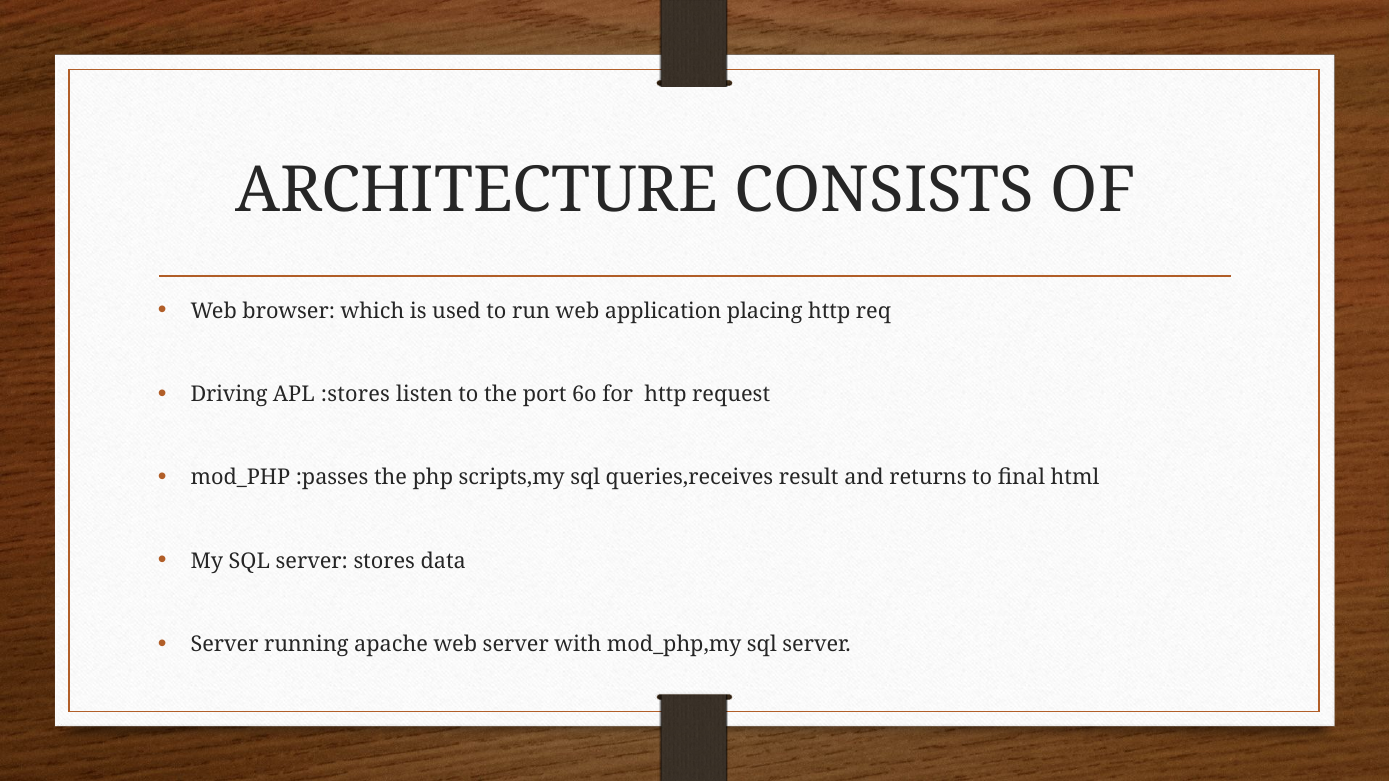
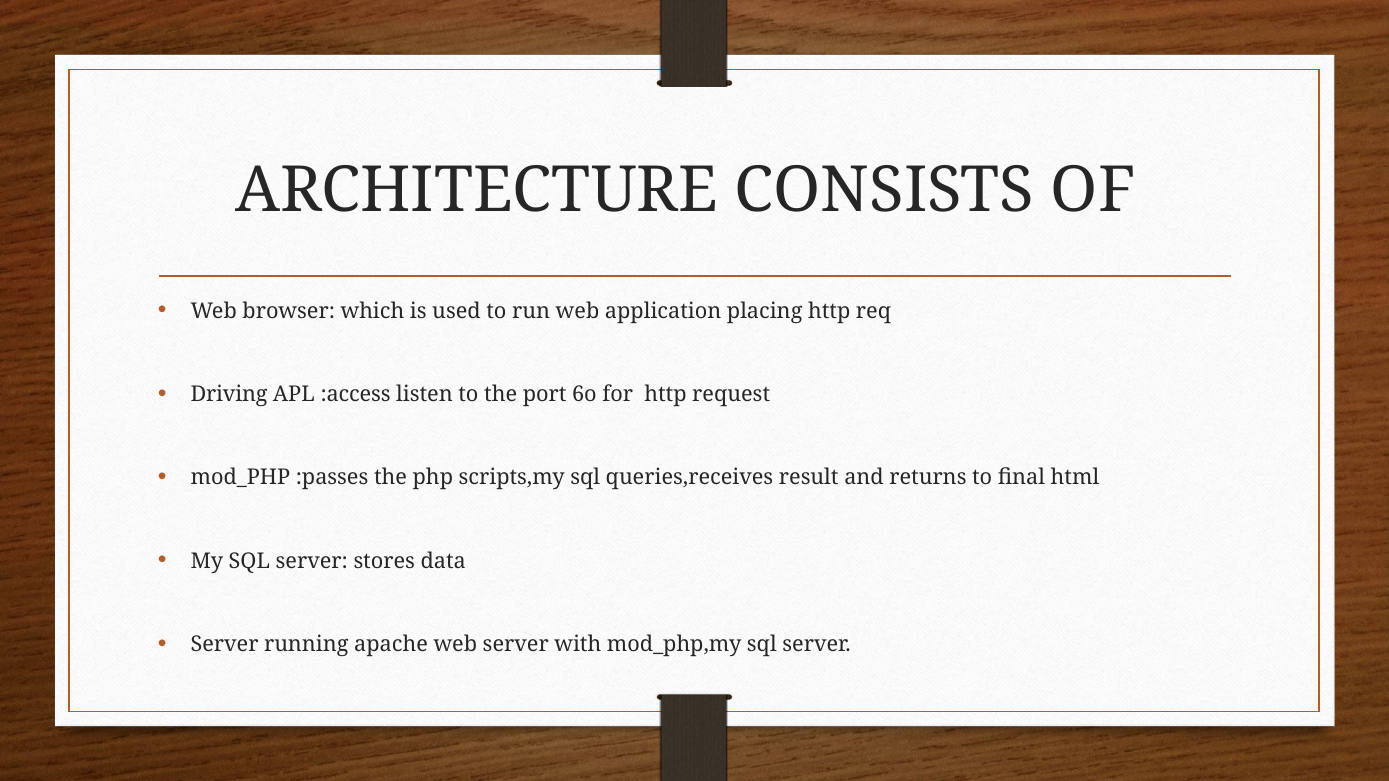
:stores: :stores -> :access
